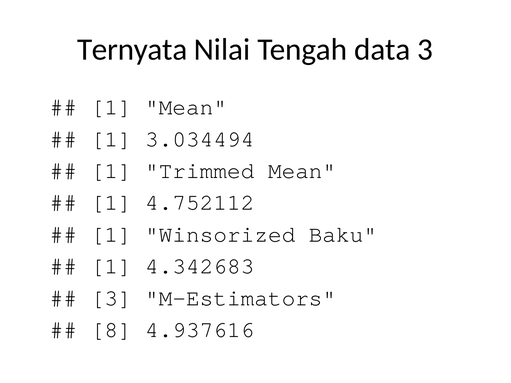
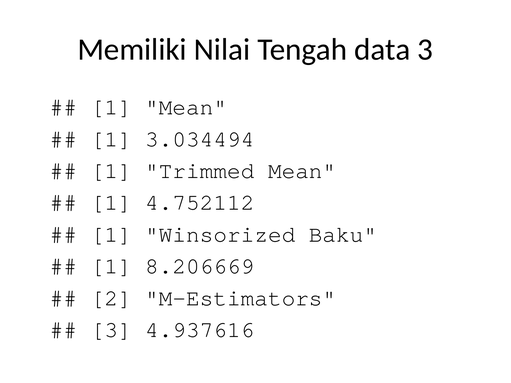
Ternyata: Ternyata -> Memiliki
4.342683: 4.342683 -> 8.206669
3 at (111, 298): 3 -> 2
8 at (111, 330): 8 -> 3
